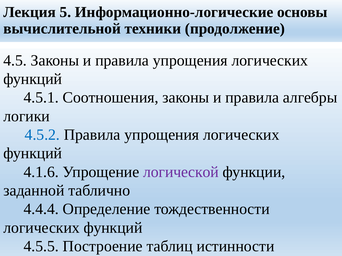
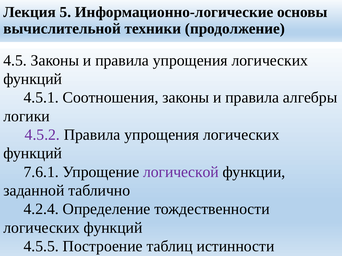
4.5.2 colour: blue -> purple
4.1.6: 4.1.6 -> 7.6.1
4.4.4: 4.4.4 -> 4.2.4
